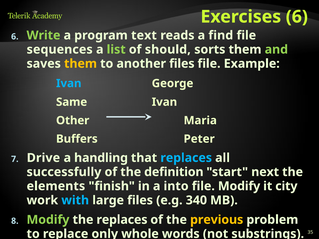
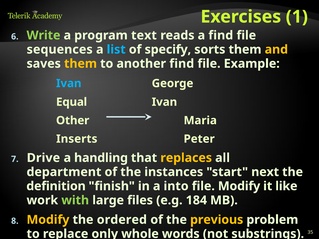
Exercises 6: 6 -> 1
list colour: light green -> light blue
should: should -> specify
and colour: light green -> yellow
another files: files -> find
Same: Same -> Equal
Buffers: Buffers -> Inserts
replaces at (186, 158) colour: light blue -> yellow
successfully: successfully -> department
definition: definition -> instances
elements: elements -> definition
city: city -> like
with colour: light blue -> light green
340: 340 -> 184
Modify at (48, 220) colour: light green -> yellow
the replaces: replaces -> ordered
